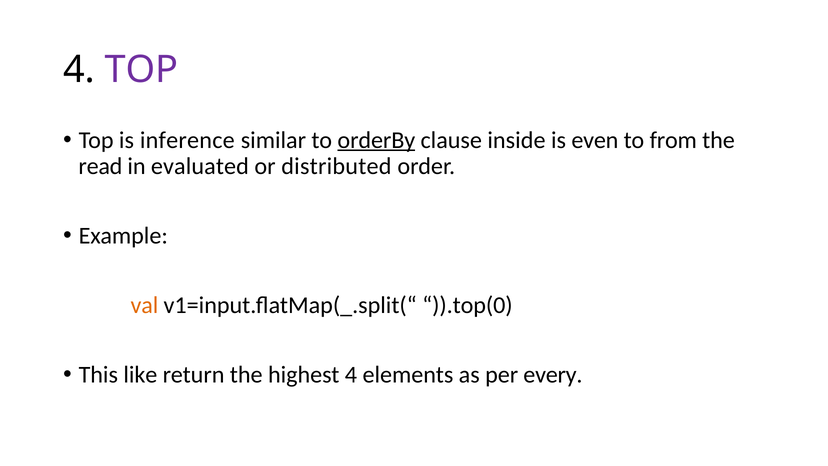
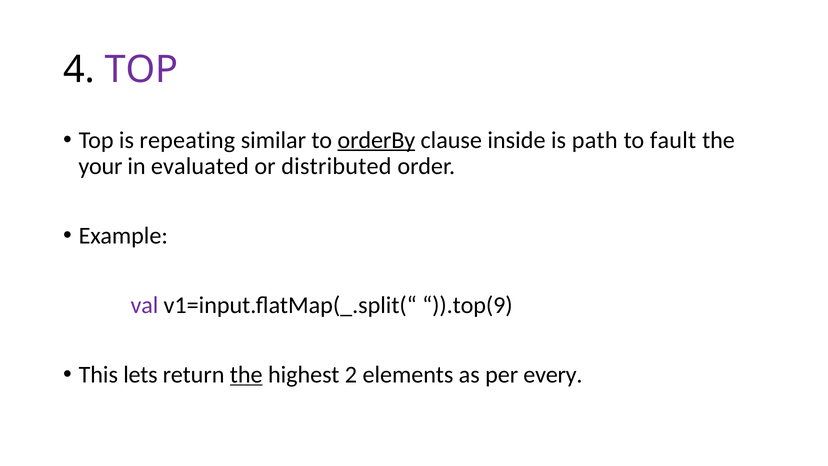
inference: inference -> repeating
even: even -> path
from: from -> fault
read: read -> your
val colour: orange -> purple
)).top(0: )).top(0 -> )).top(9
like: like -> lets
the at (246, 374) underline: none -> present
highest 4: 4 -> 2
